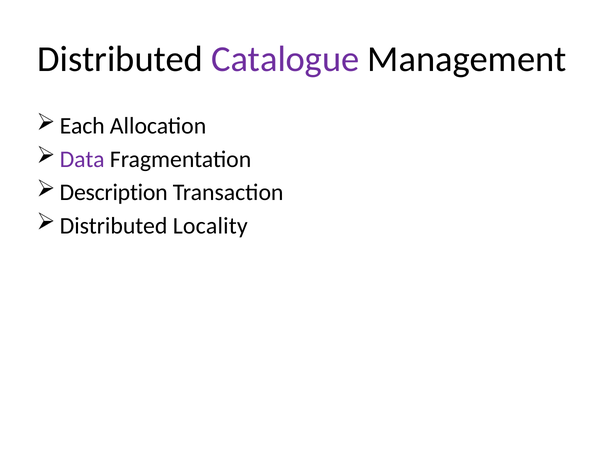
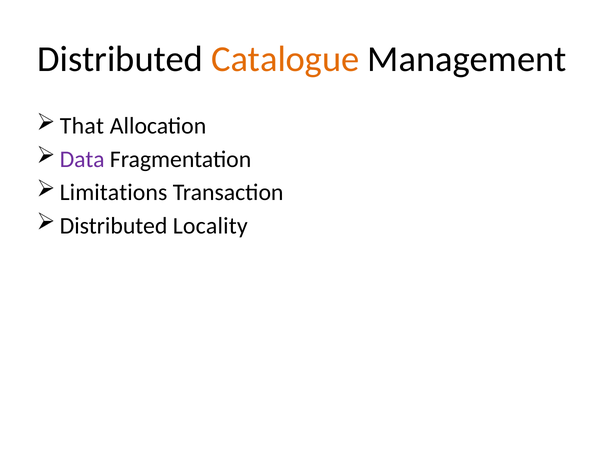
Catalogue colour: purple -> orange
Each: Each -> That
Description: Description -> Limitations
